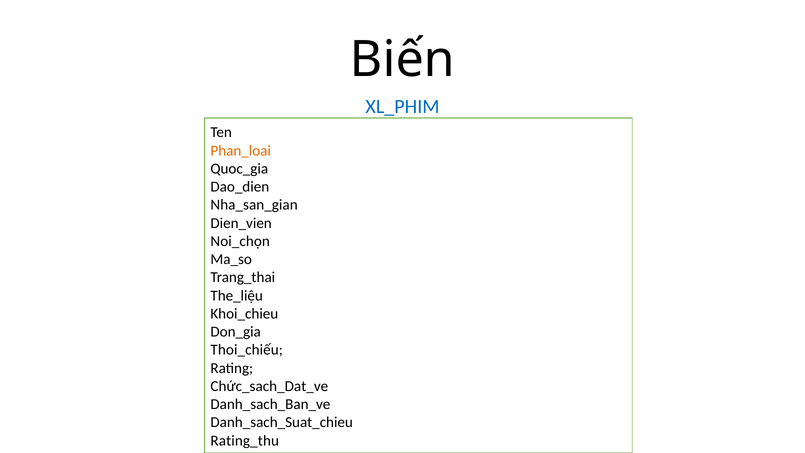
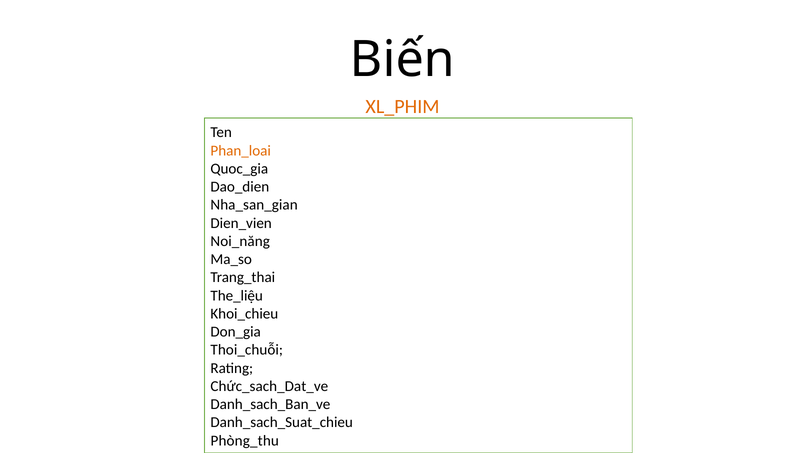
XL_PHIM colour: blue -> orange
Noi_chọn: Noi_chọn -> Noi_năng
Thoi_chiếu: Thoi_chiếu -> Thoi_chuỗi
Rating_thu: Rating_thu -> Phòng_thu
